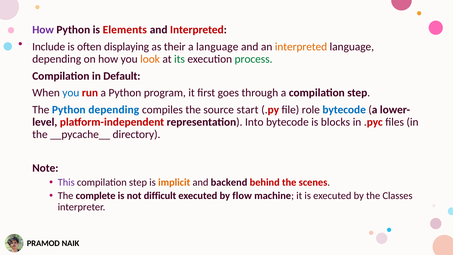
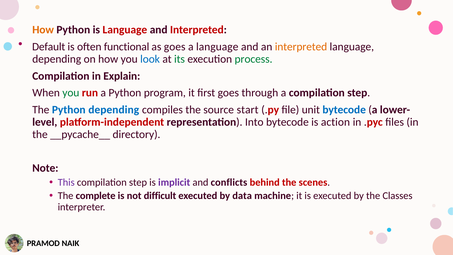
How at (43, 30) colour: purple -> orange
is Elements: Elements -> Language
Include: Include -> Default
displaying: displaying -> functional
as their: their -> goes
look colour: orange -> blue
Default: Default -> Explain
you at (71, 93) colour: blue -> green
role: role -> unit
blocks: blocks -> action
implicit colour: orange -> purple
backend: backend -> conflicts
flow: flow -> data
